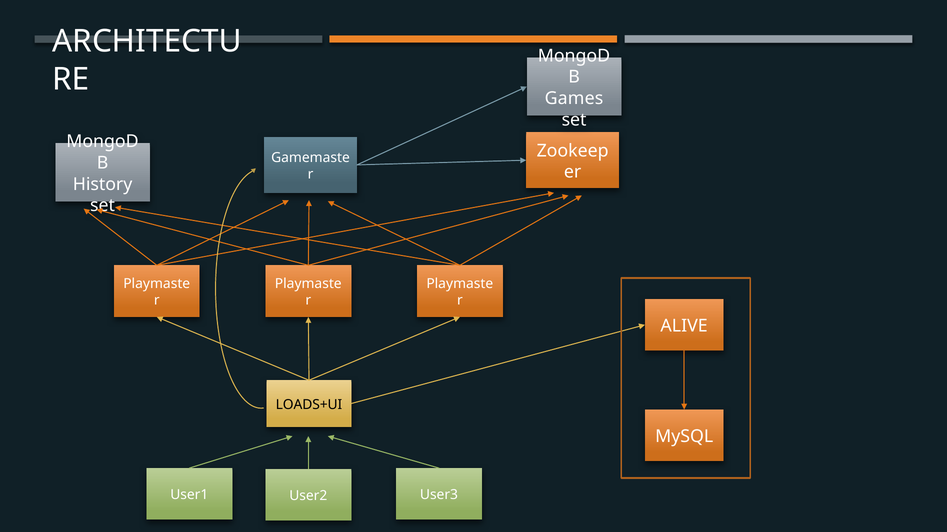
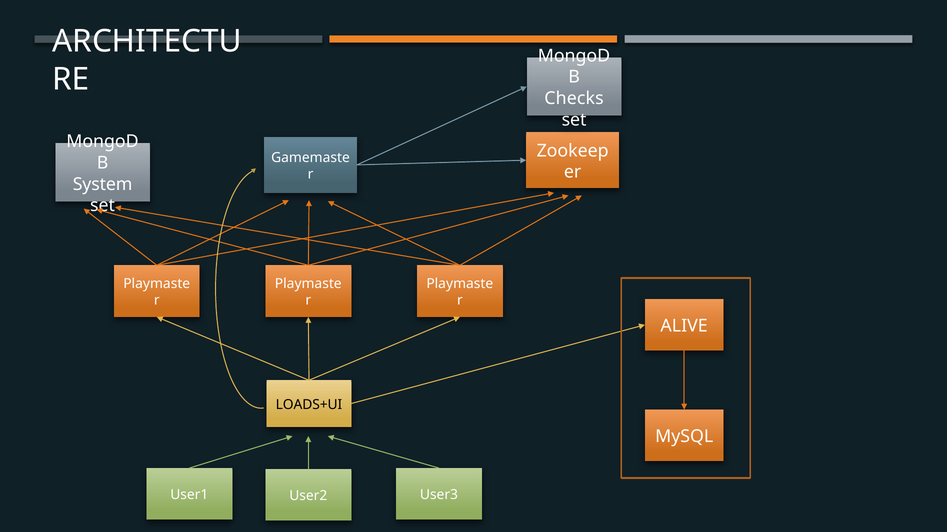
Games: Games -> Checks
History: History -> System
